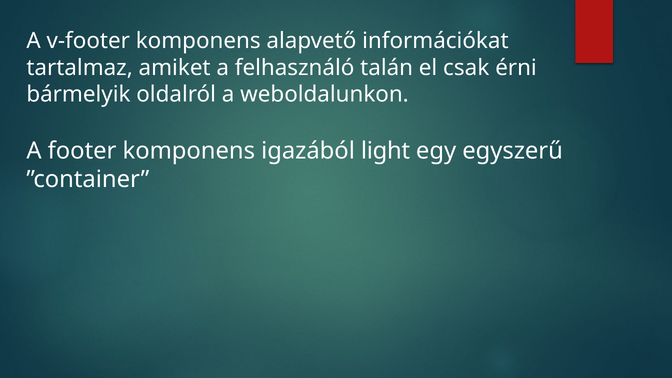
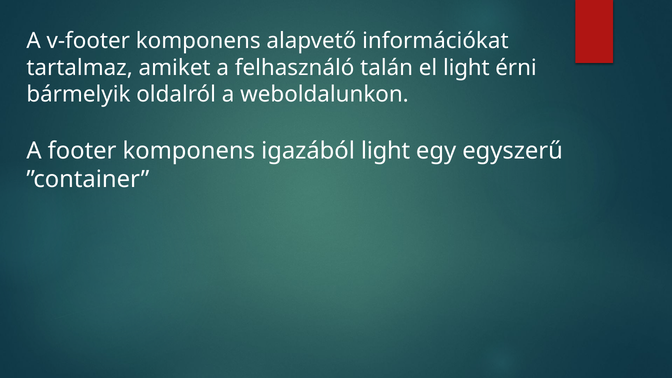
el csak: csak -> light
